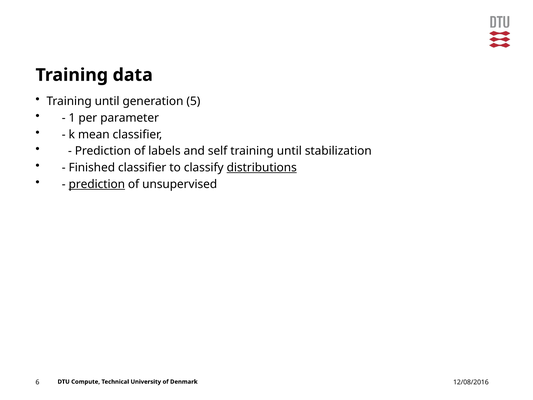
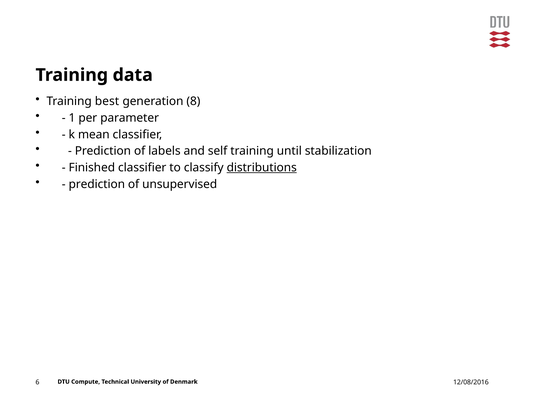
until at (107, 101): until -> best
5: 5 -> 8
prediction at (97, 184) underline: present -> none
